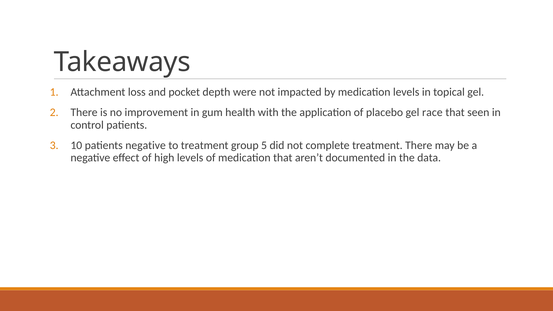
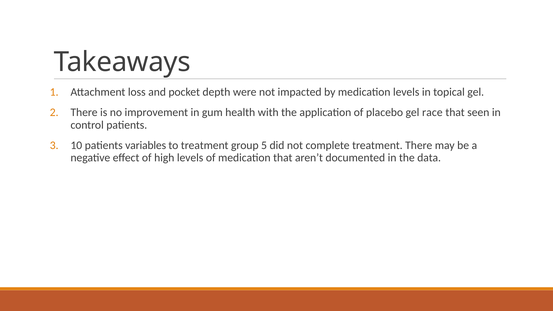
patients negative: negative -> variables
